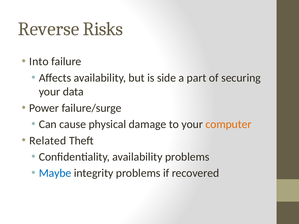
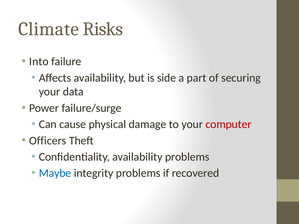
Reverse: Reverse -> Climate
computer colour: orange -> red
Related: Related -> Officers
